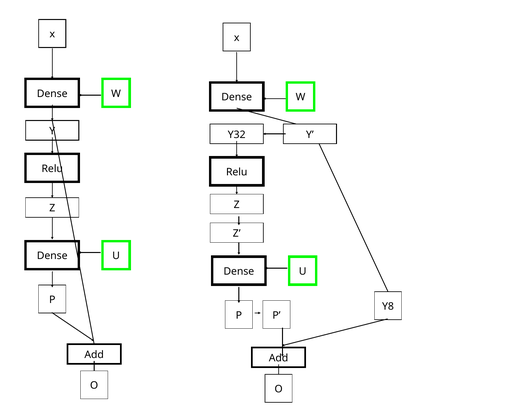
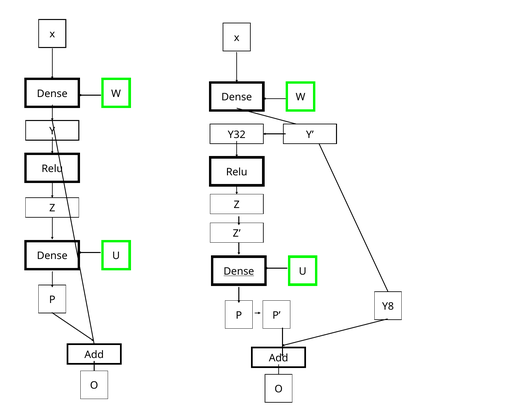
Dense at (239, 272) underline: none -> present
